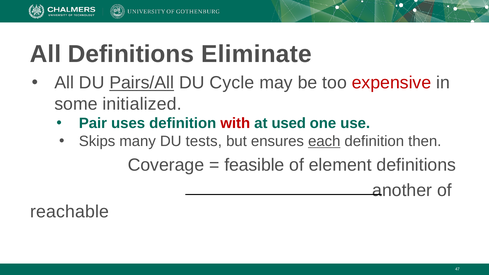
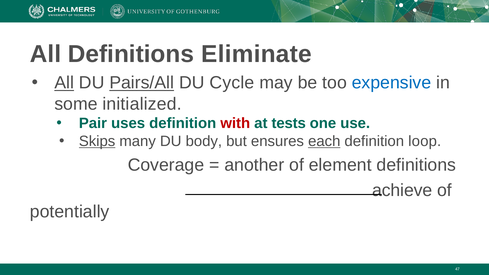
All at (64, 83) underline: none -> present
expensive colour: red -> blue
used: used -> tests
Skips underline: none -> present
tests: tests -> body
then: then -> loop
feasible: feasible -> another
another: another -> achieve
reachable: reachable -> potentially
